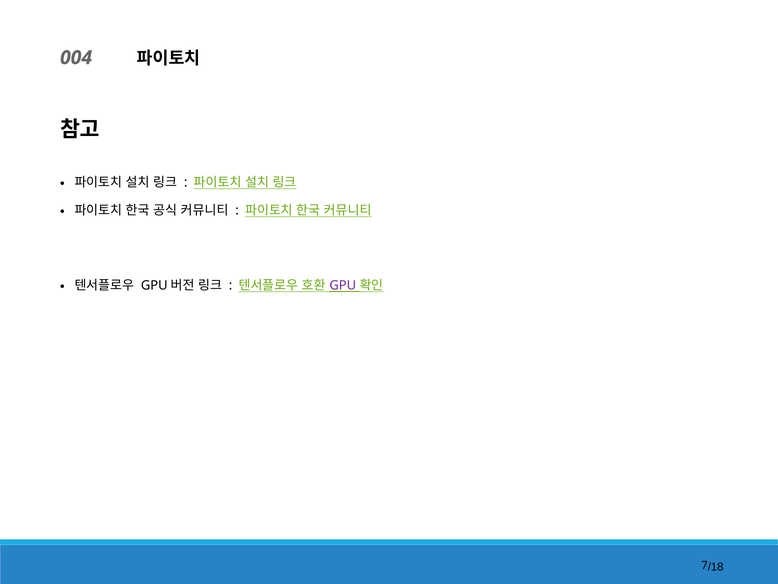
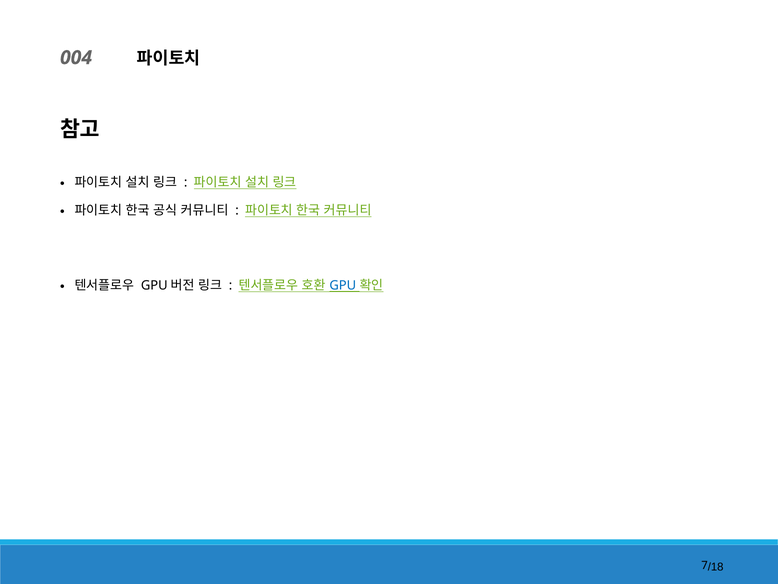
GPU colour: purple -> blue
